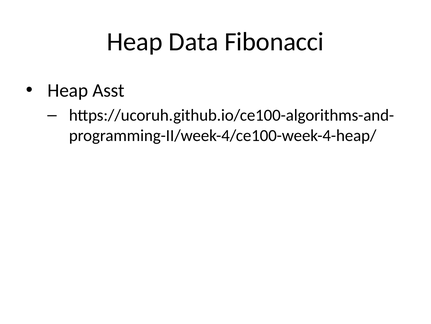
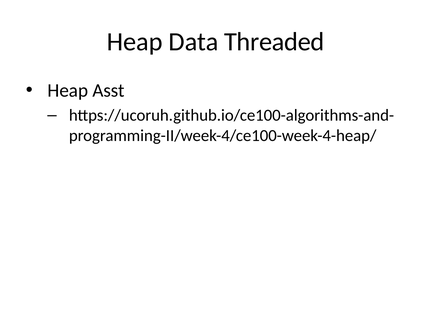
Fibonacci: Fibonacci -> Threaded
